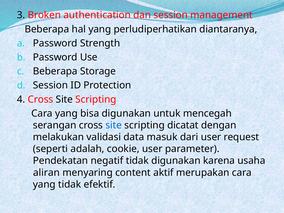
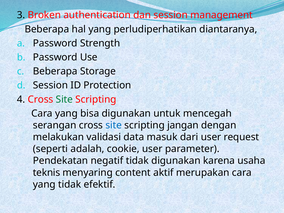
Site at (64, 99) colour: black -> green
dicatat: dicatat -> jangan
aliran: aliran -> teknis
